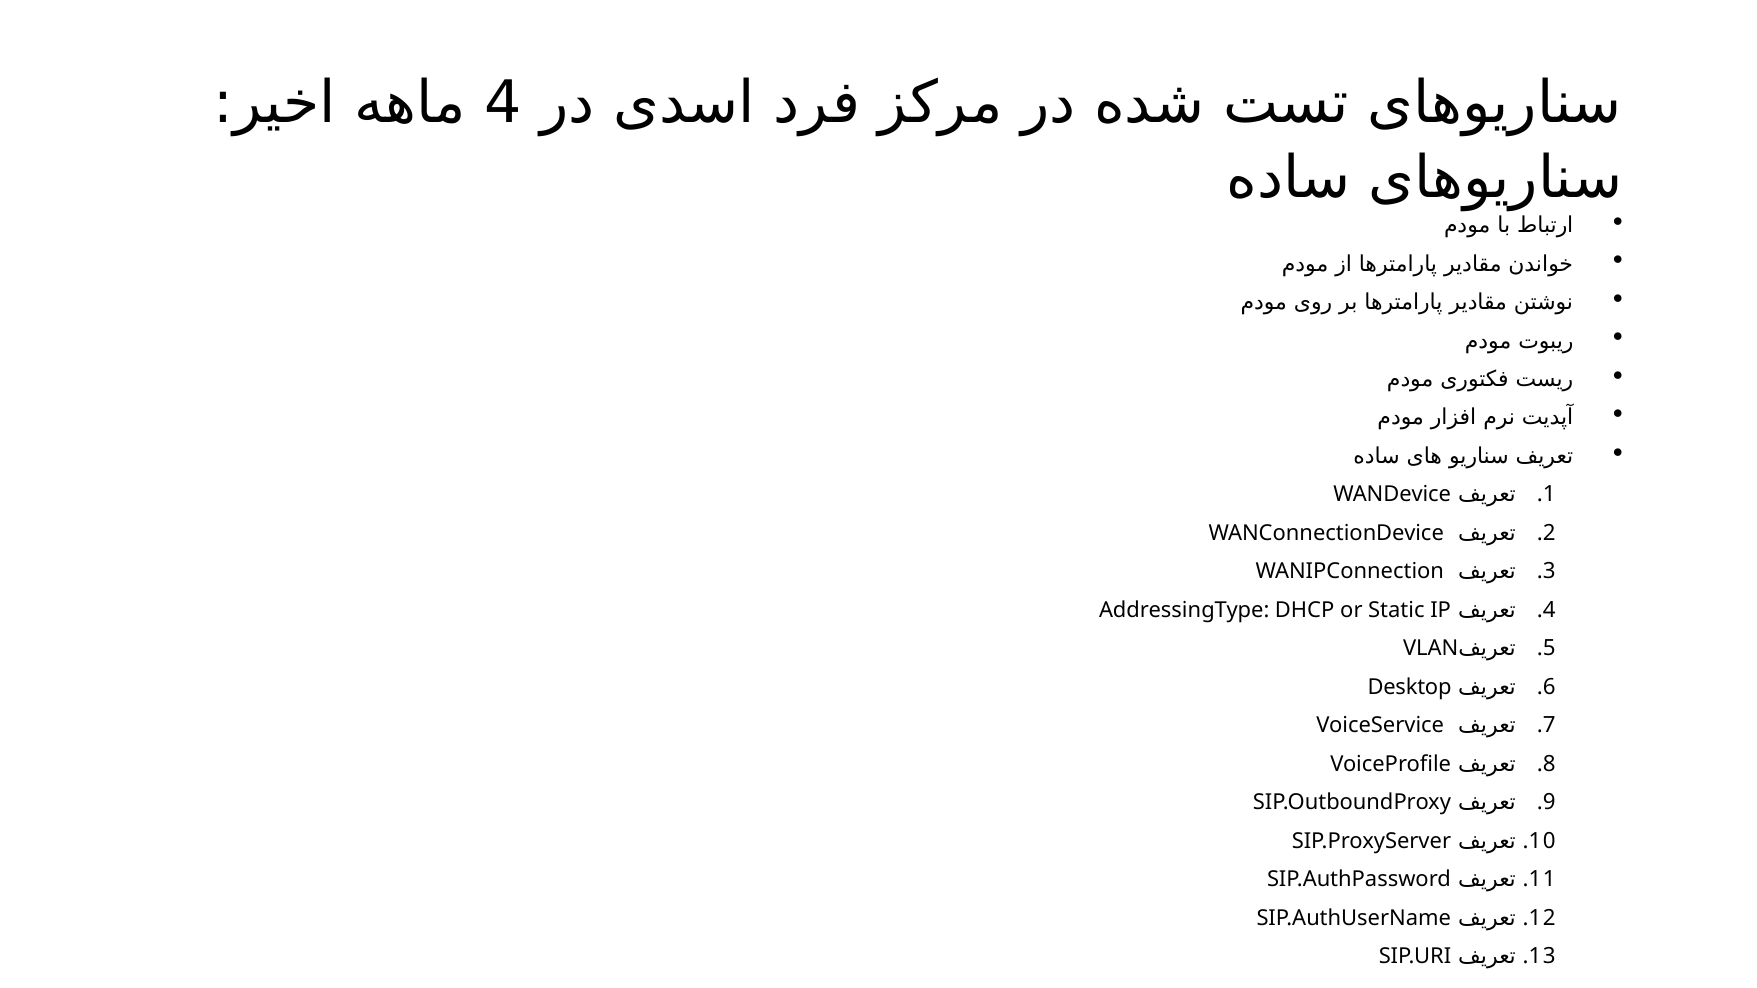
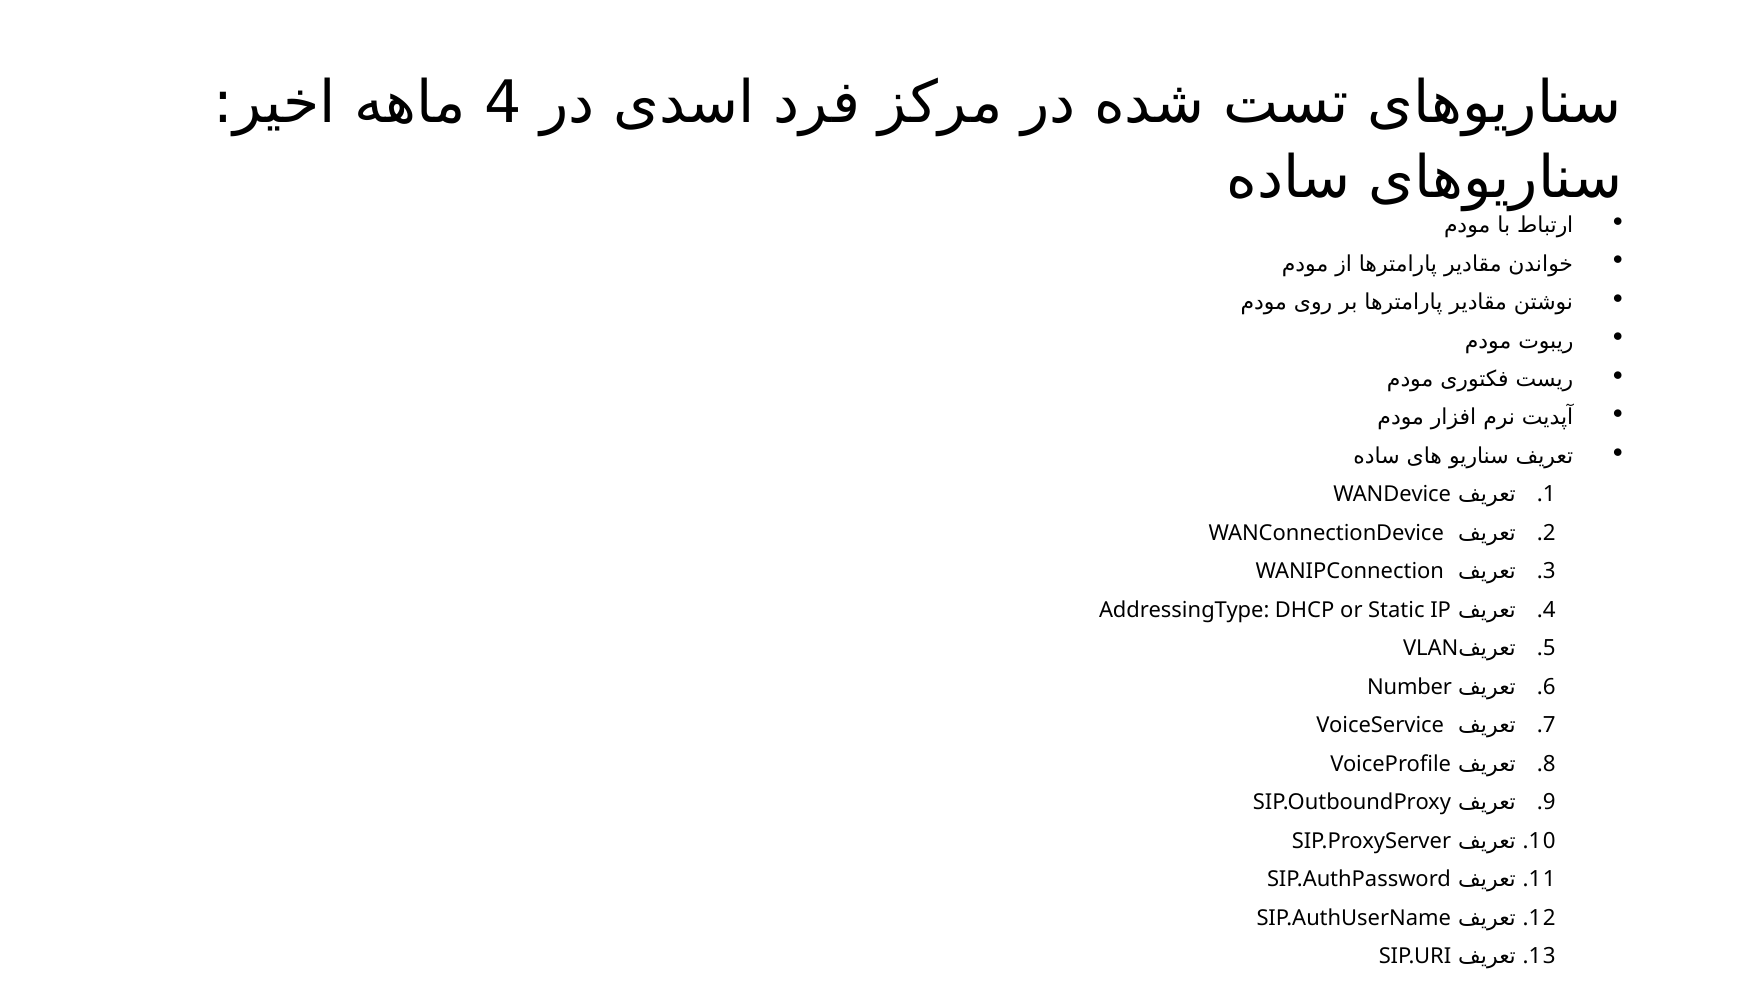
Desktop: Desktop -> Number
